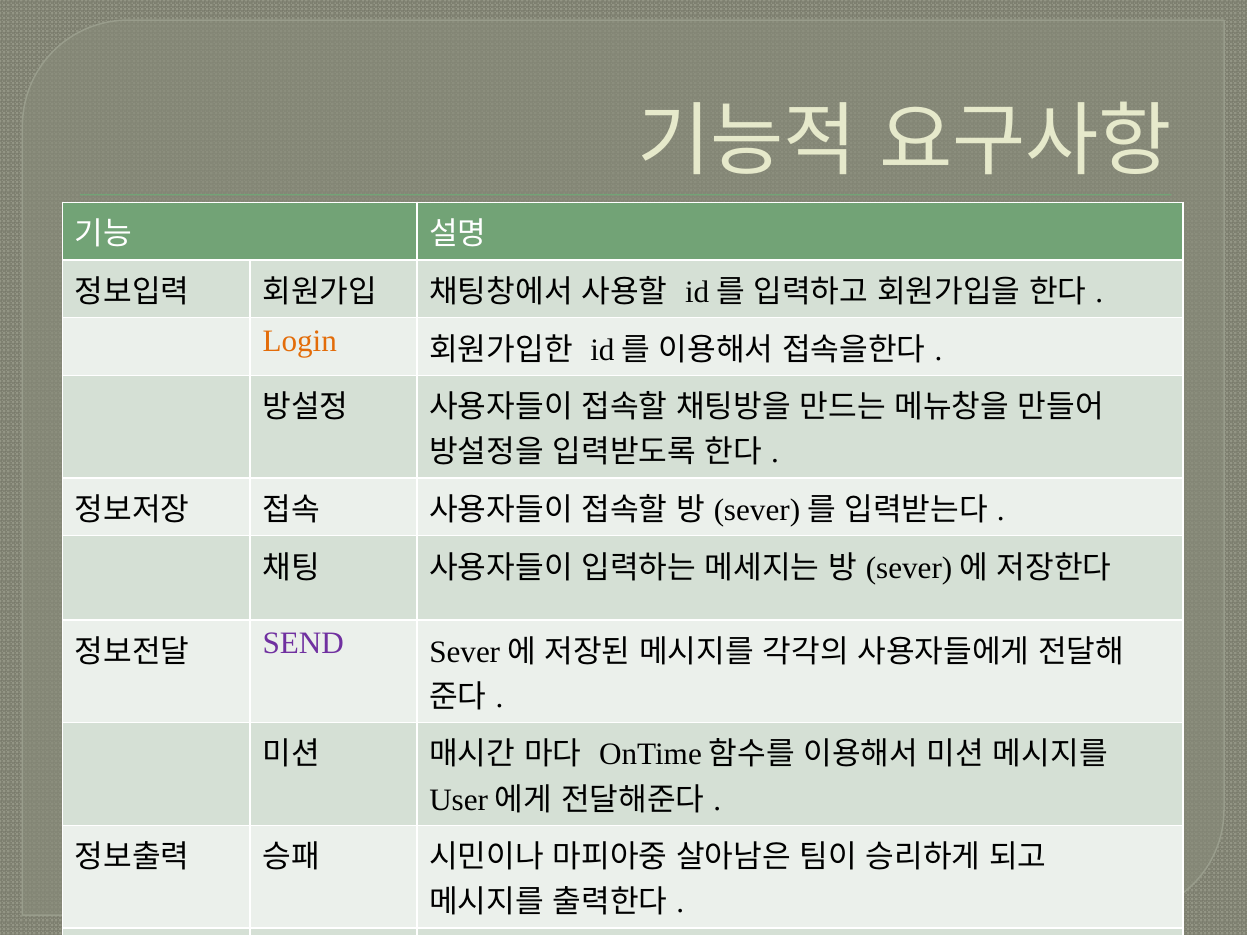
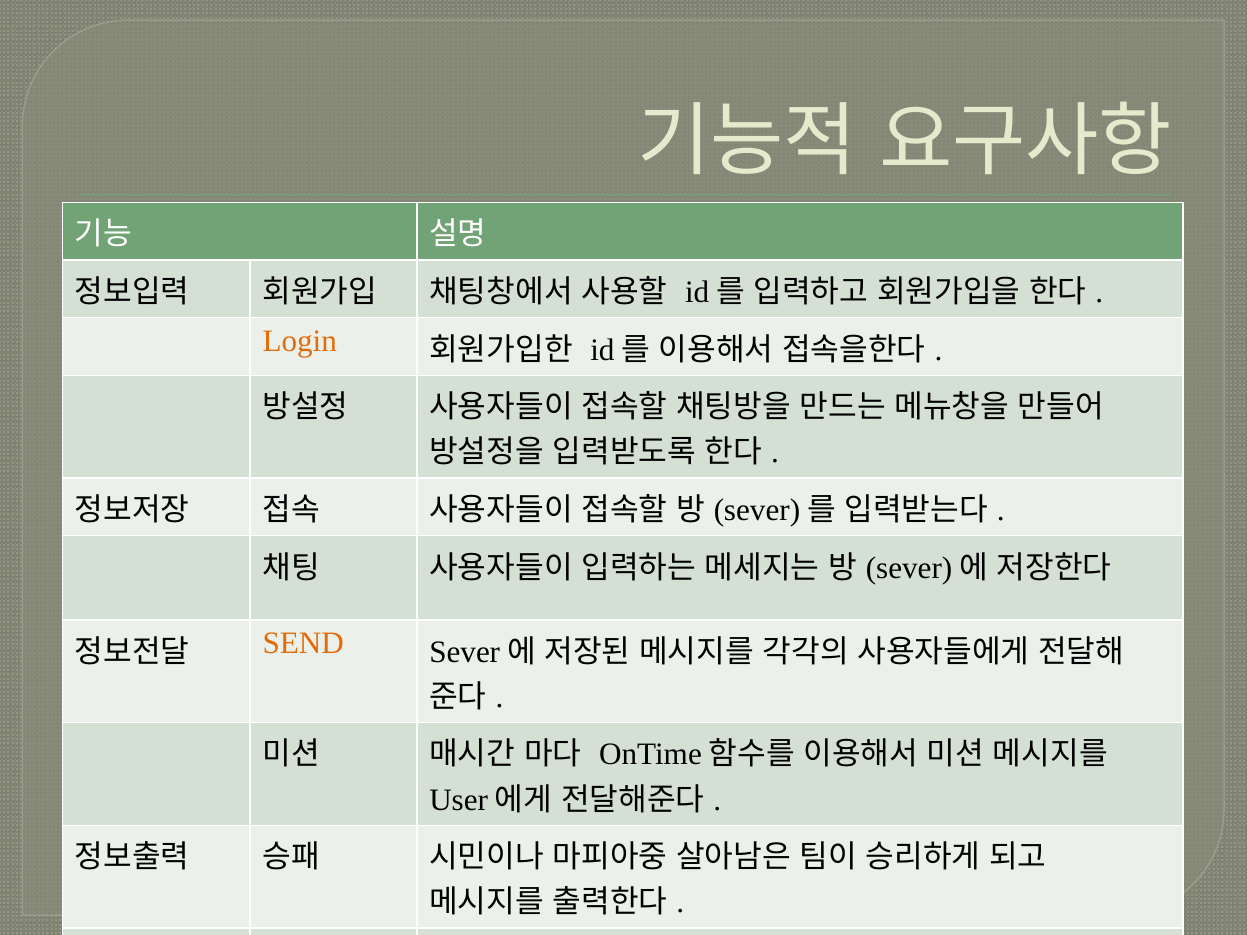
SEND colour: purple -> orange
